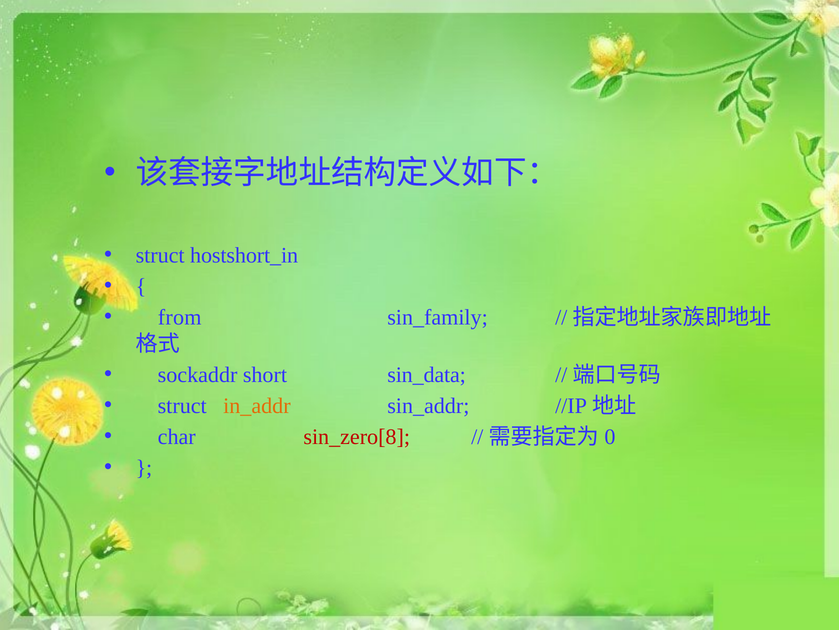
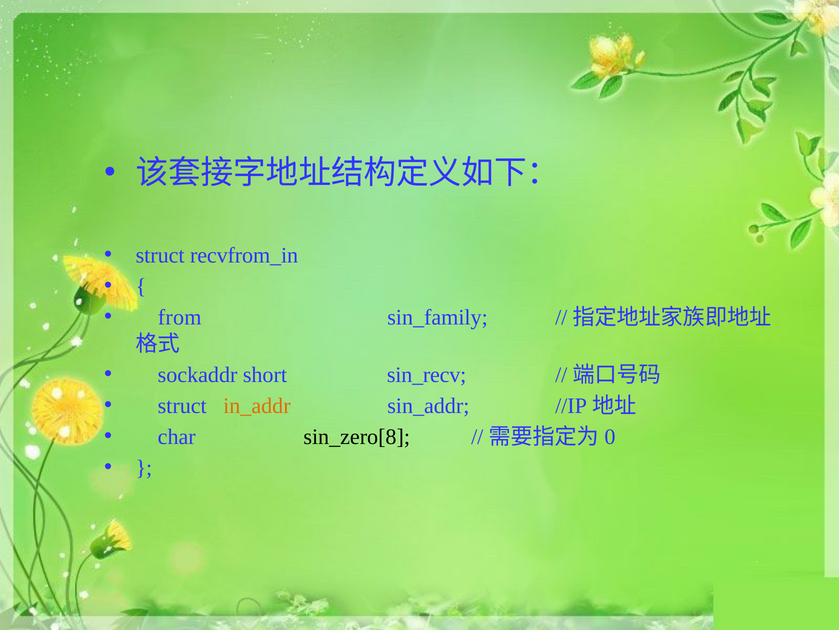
hostshort_in: hostshort_in -> recvfrom_in
sin_data: sin_data -> sin_recv
sin_zero[8 colour: red -> black
